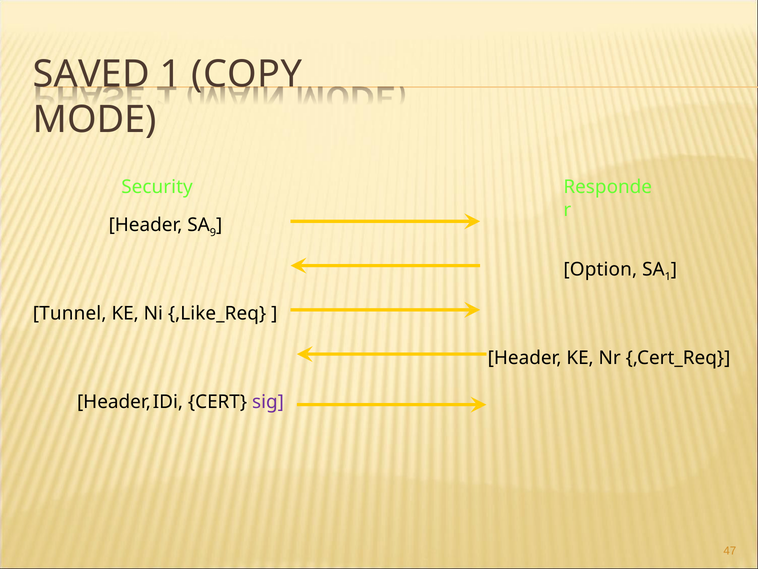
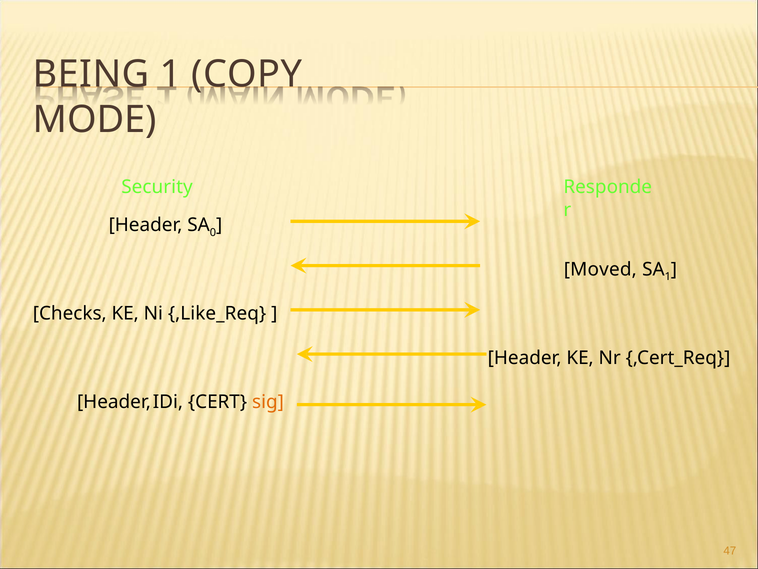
SAVED: SAVED -> BEING
9: 9 -> 0
Option: Option -> Moved
Tunnel: Tunnel -> Checks
sig colour: purple -> orange
